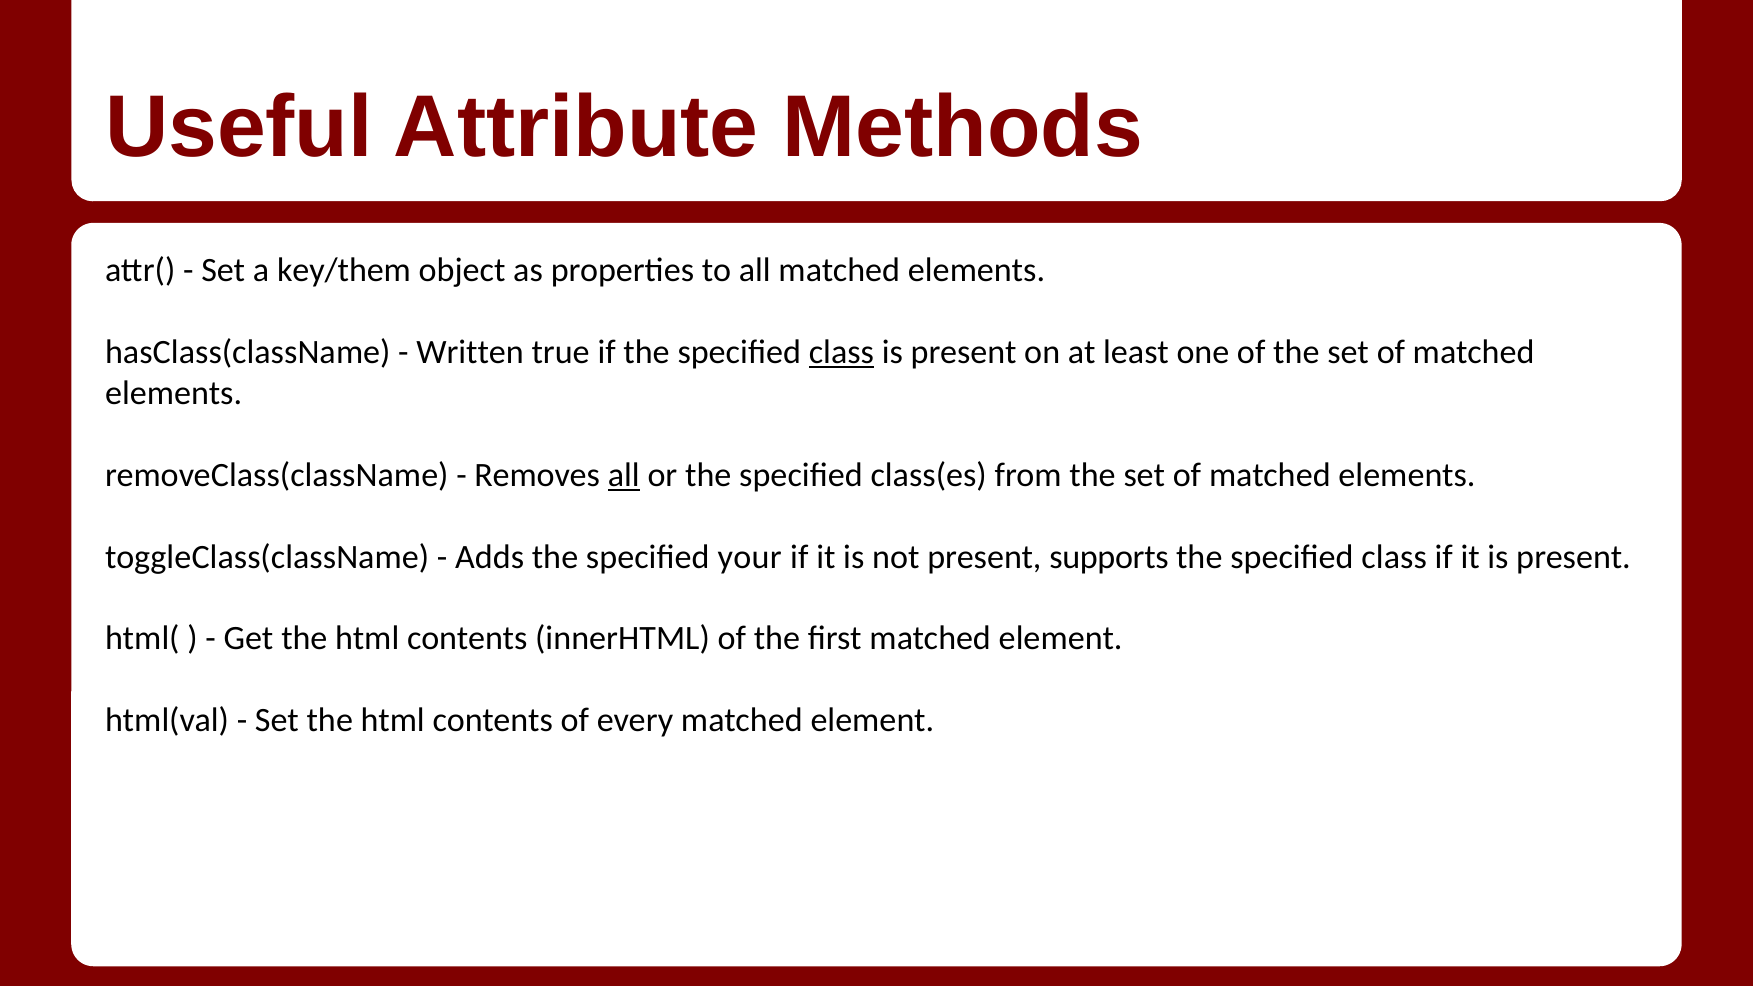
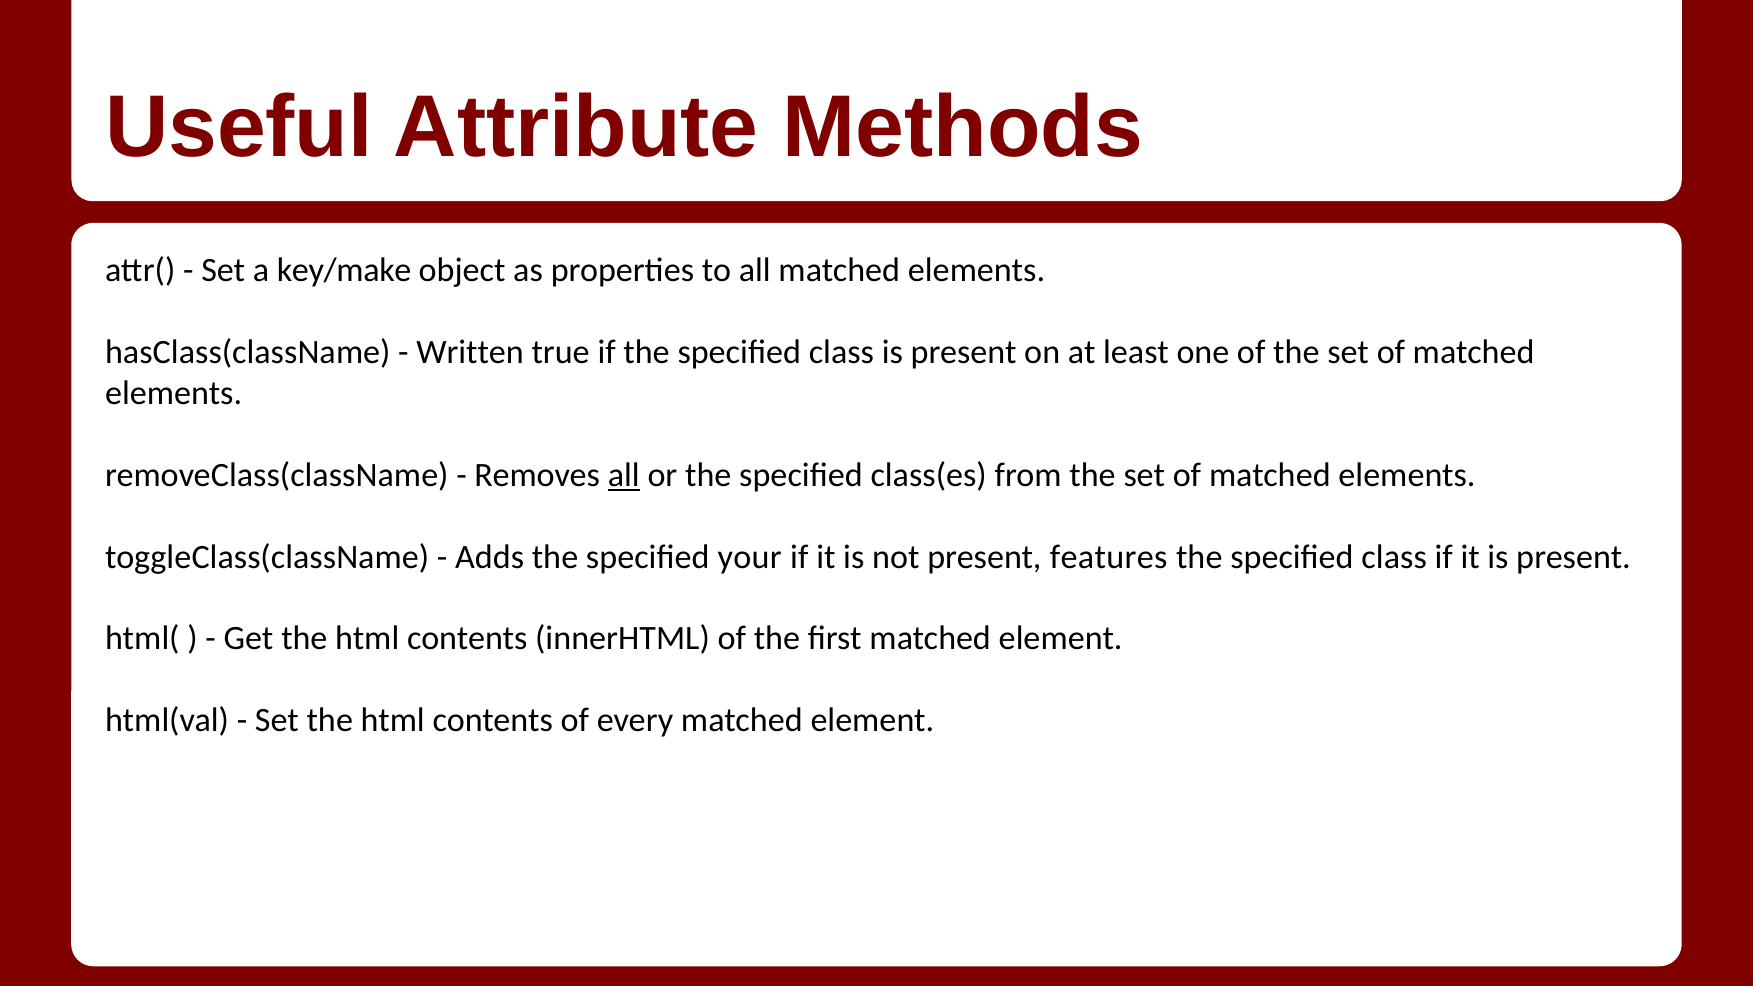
key/them: key/them -> key/make
class at (841, 352) underline: present -> none
supports: supports -> features
